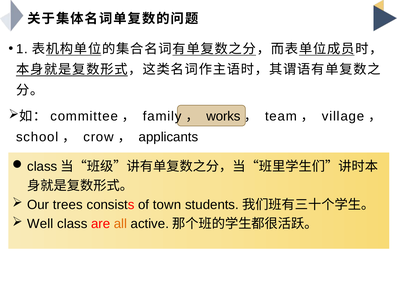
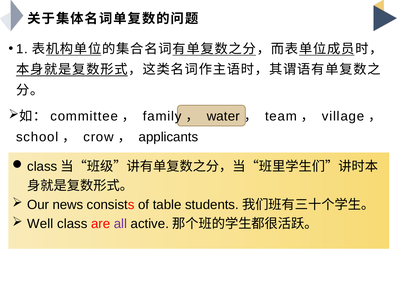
works: works -> water
trees: trees -> news
town: town -> table
all colour: orange -> purple
